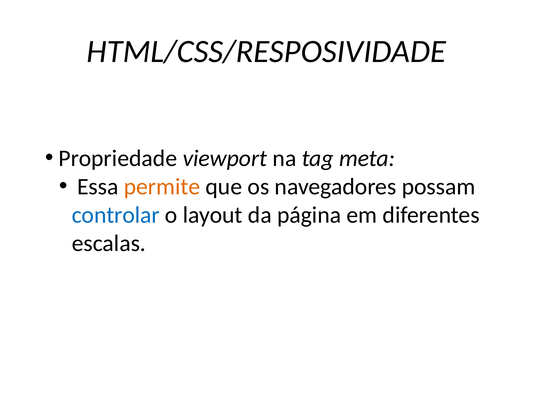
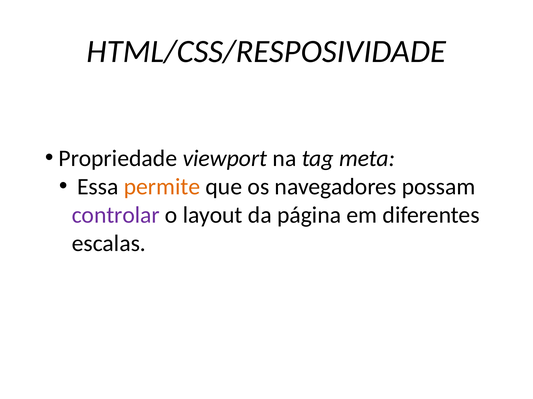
controlar colour: blue -> purple
